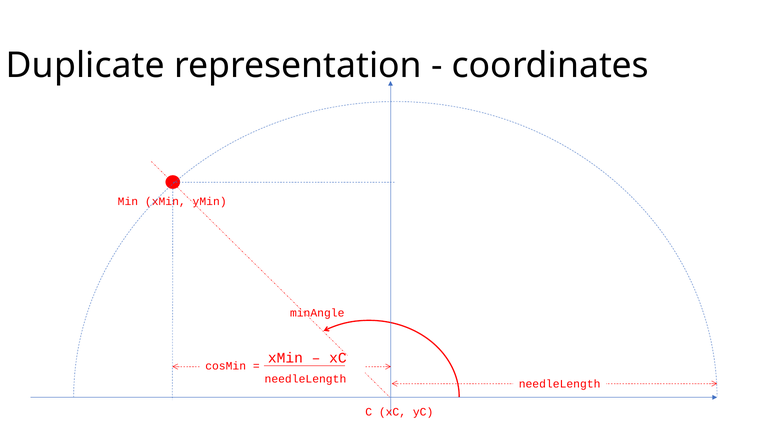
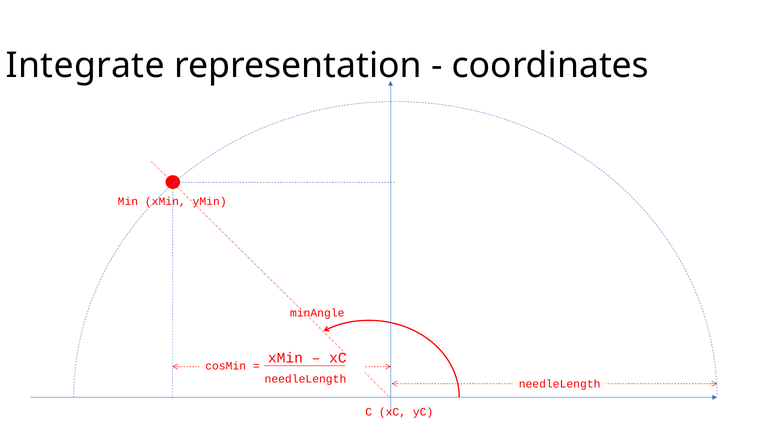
Duplicate: Duplicate -> Integrate
